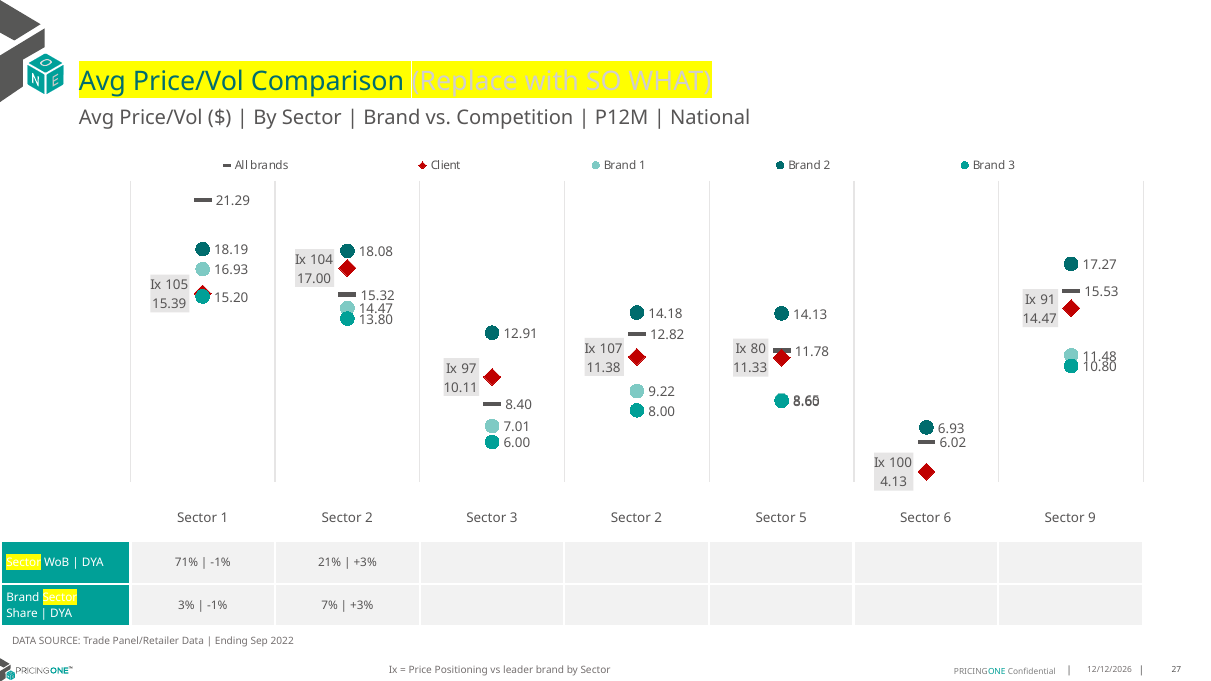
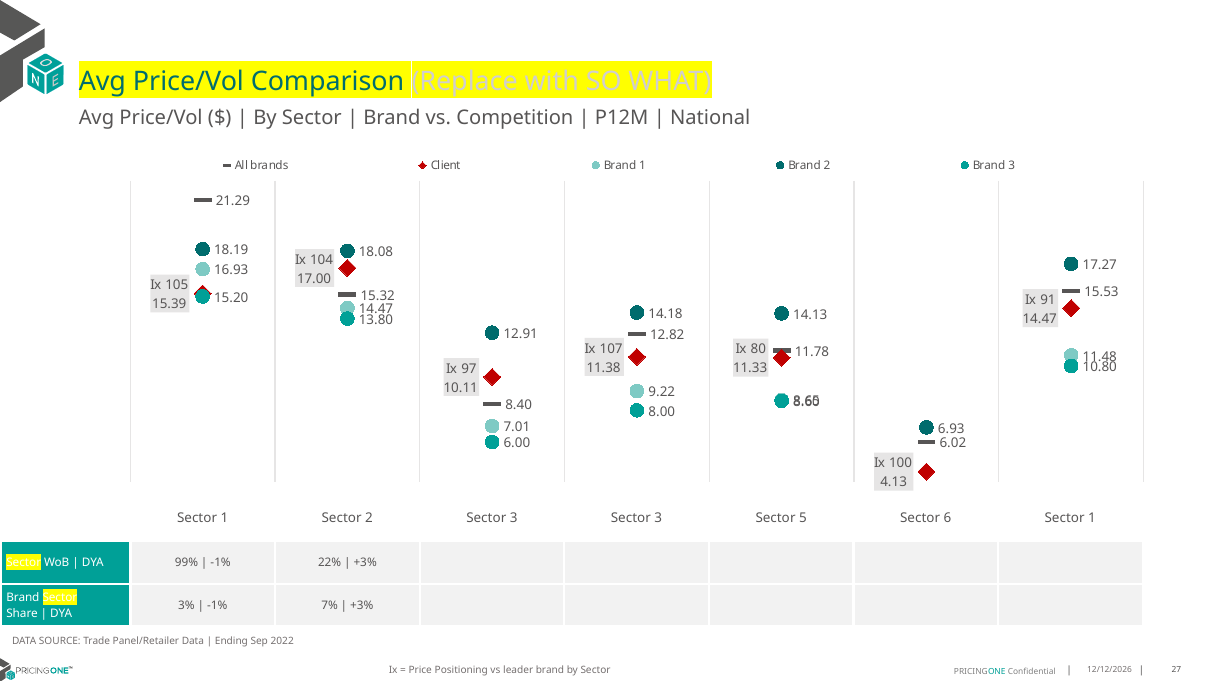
3 Sector 2: 2 -> 3
6 Sector 9: 9 -> 1
71%: 71% -> 99%
21%: 21% -> 22%
